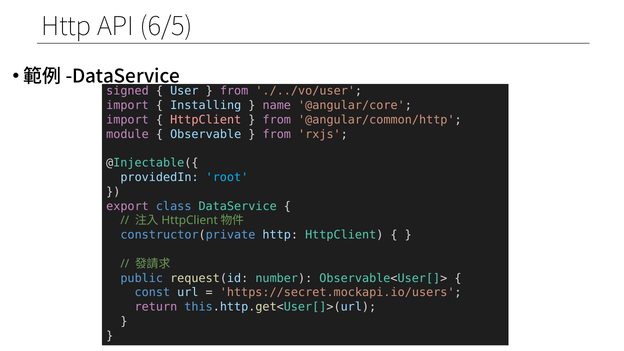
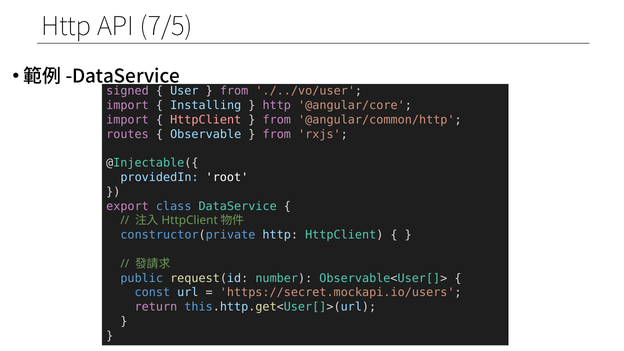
6/5: 6/5 -> 7/5
name at (277, 105): name -> http
module: module -> routes
root colour: light blue -> white
